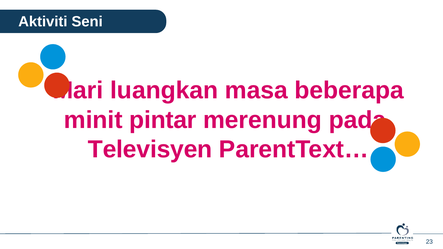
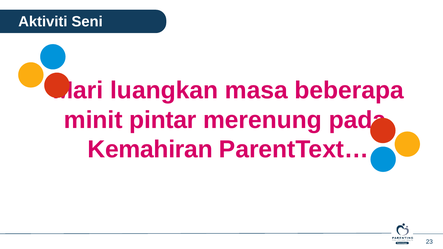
Televisyen: Televisyen -> Kemahiran
